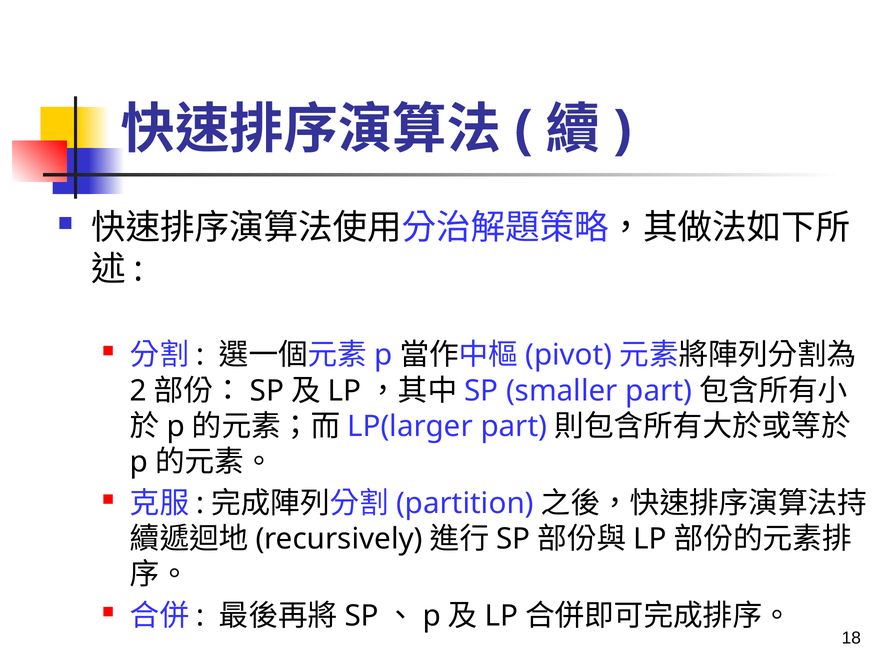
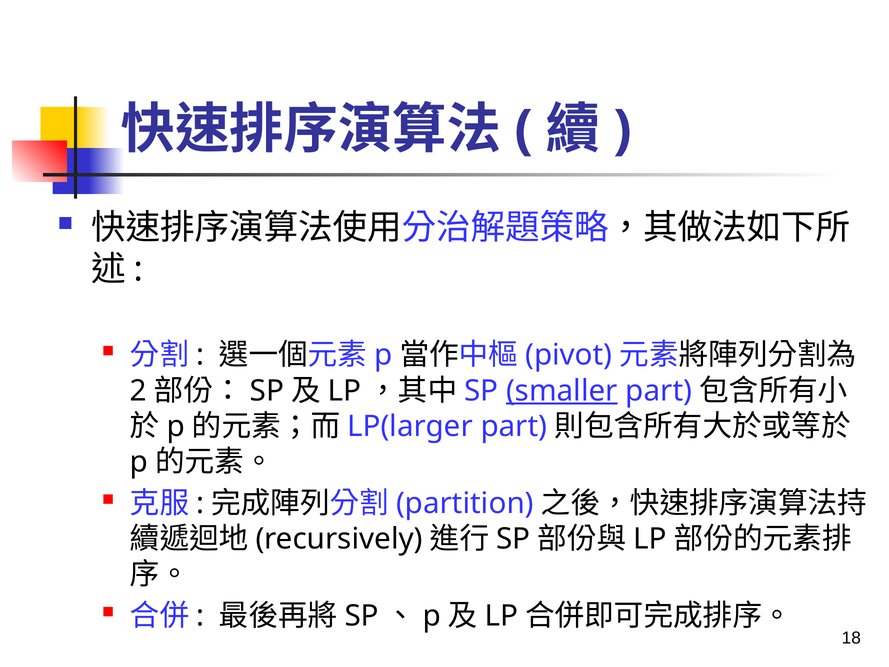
smaller underline: none -> present
